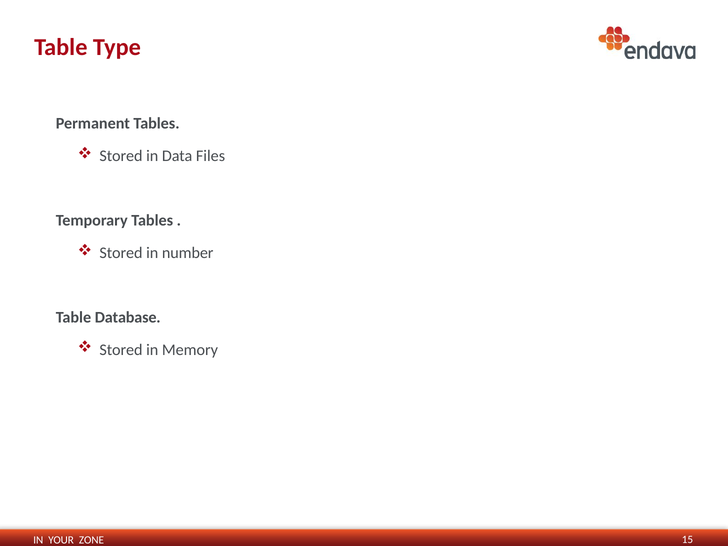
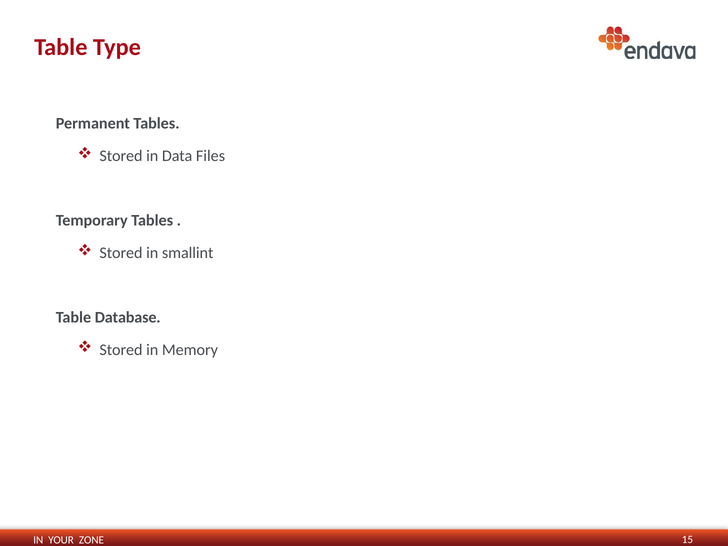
number: number -> smallint
